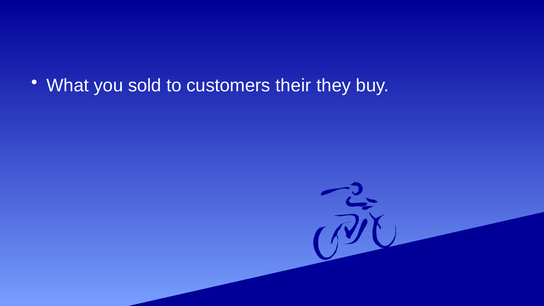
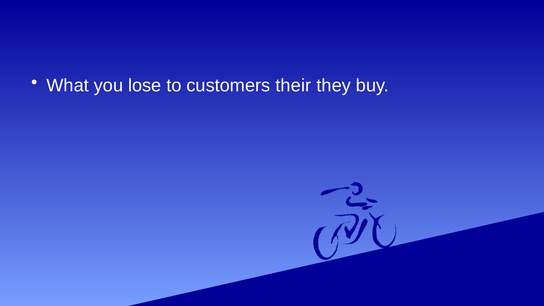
sold: sold -> lose
